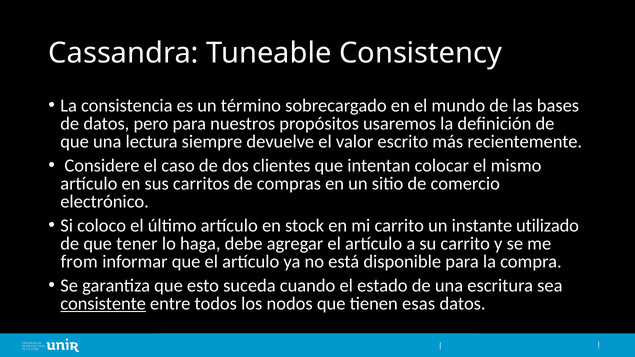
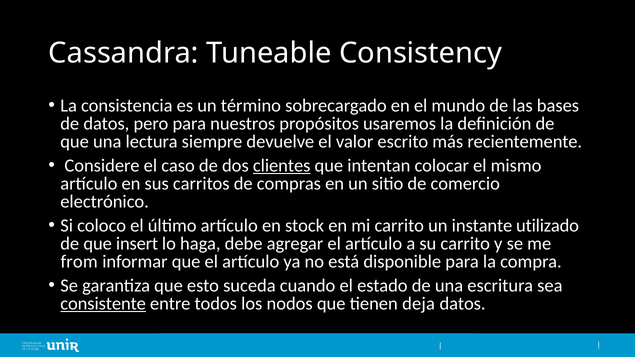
clientes underline: none -> present
tener: tener -> insert
esas: esas -> deja
